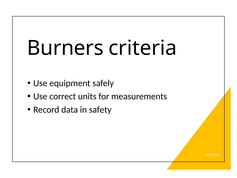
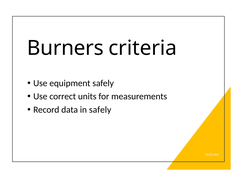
in safety: safety -> safely
